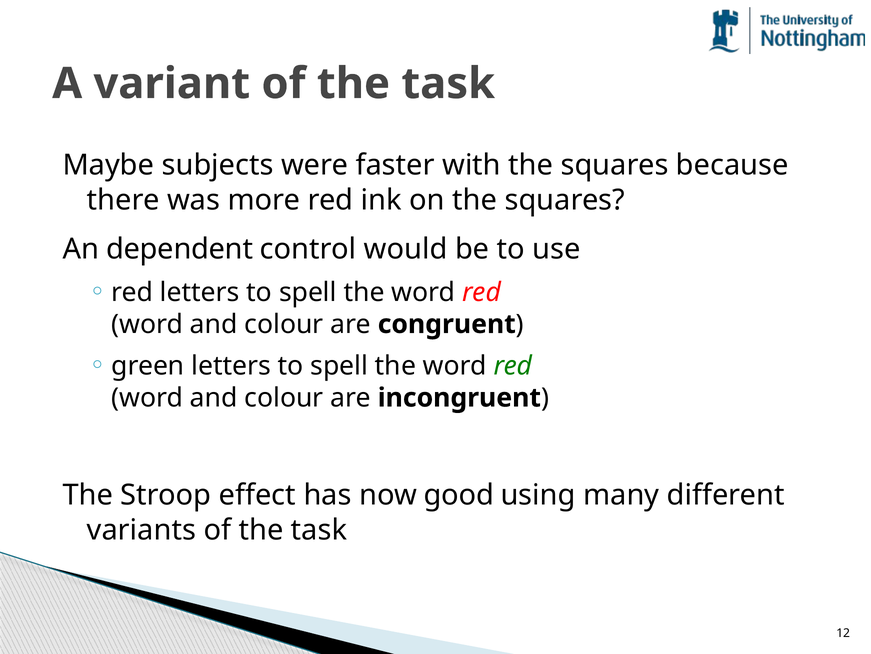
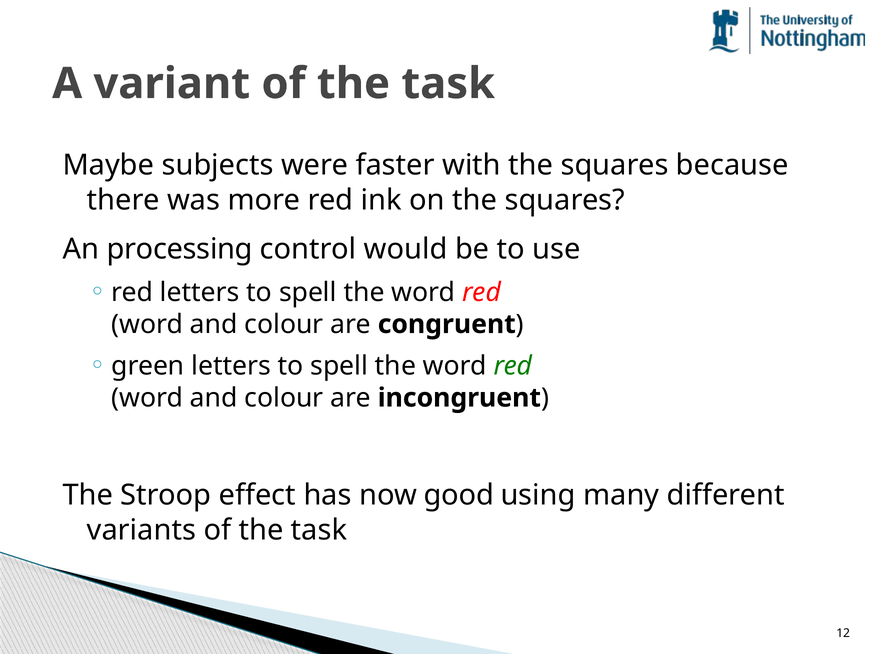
dependent: dependent -> processing
